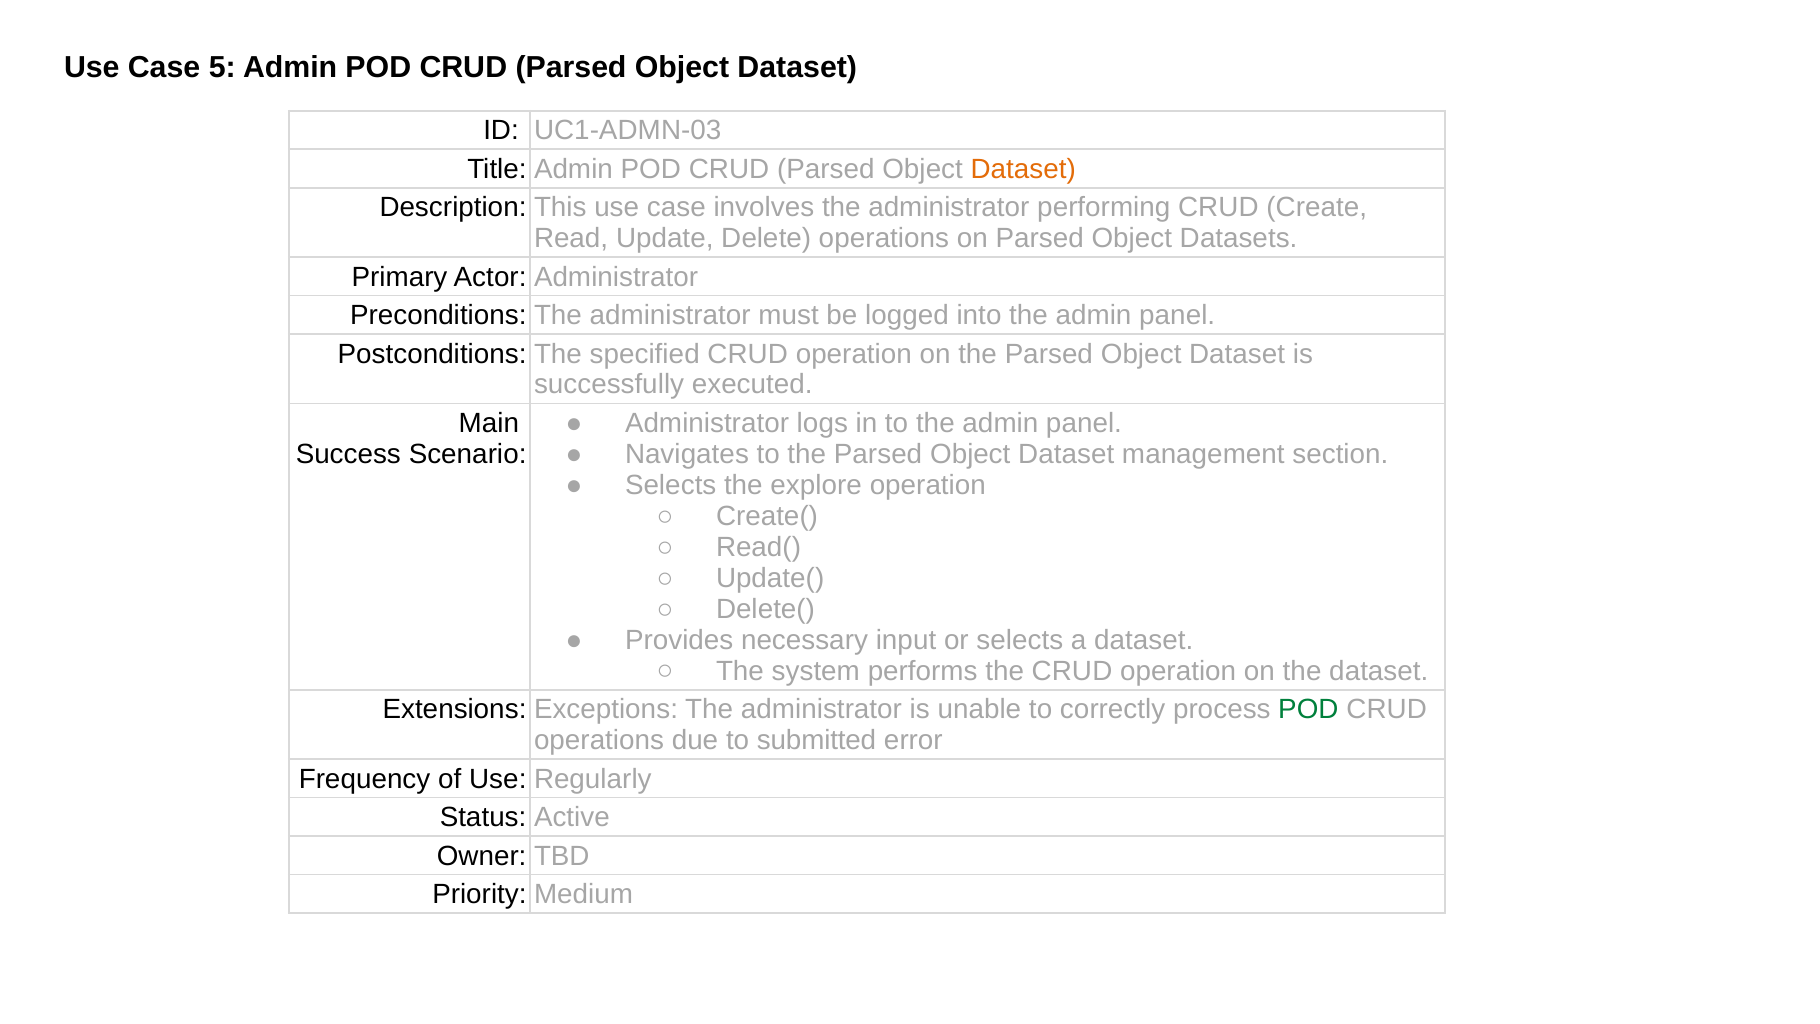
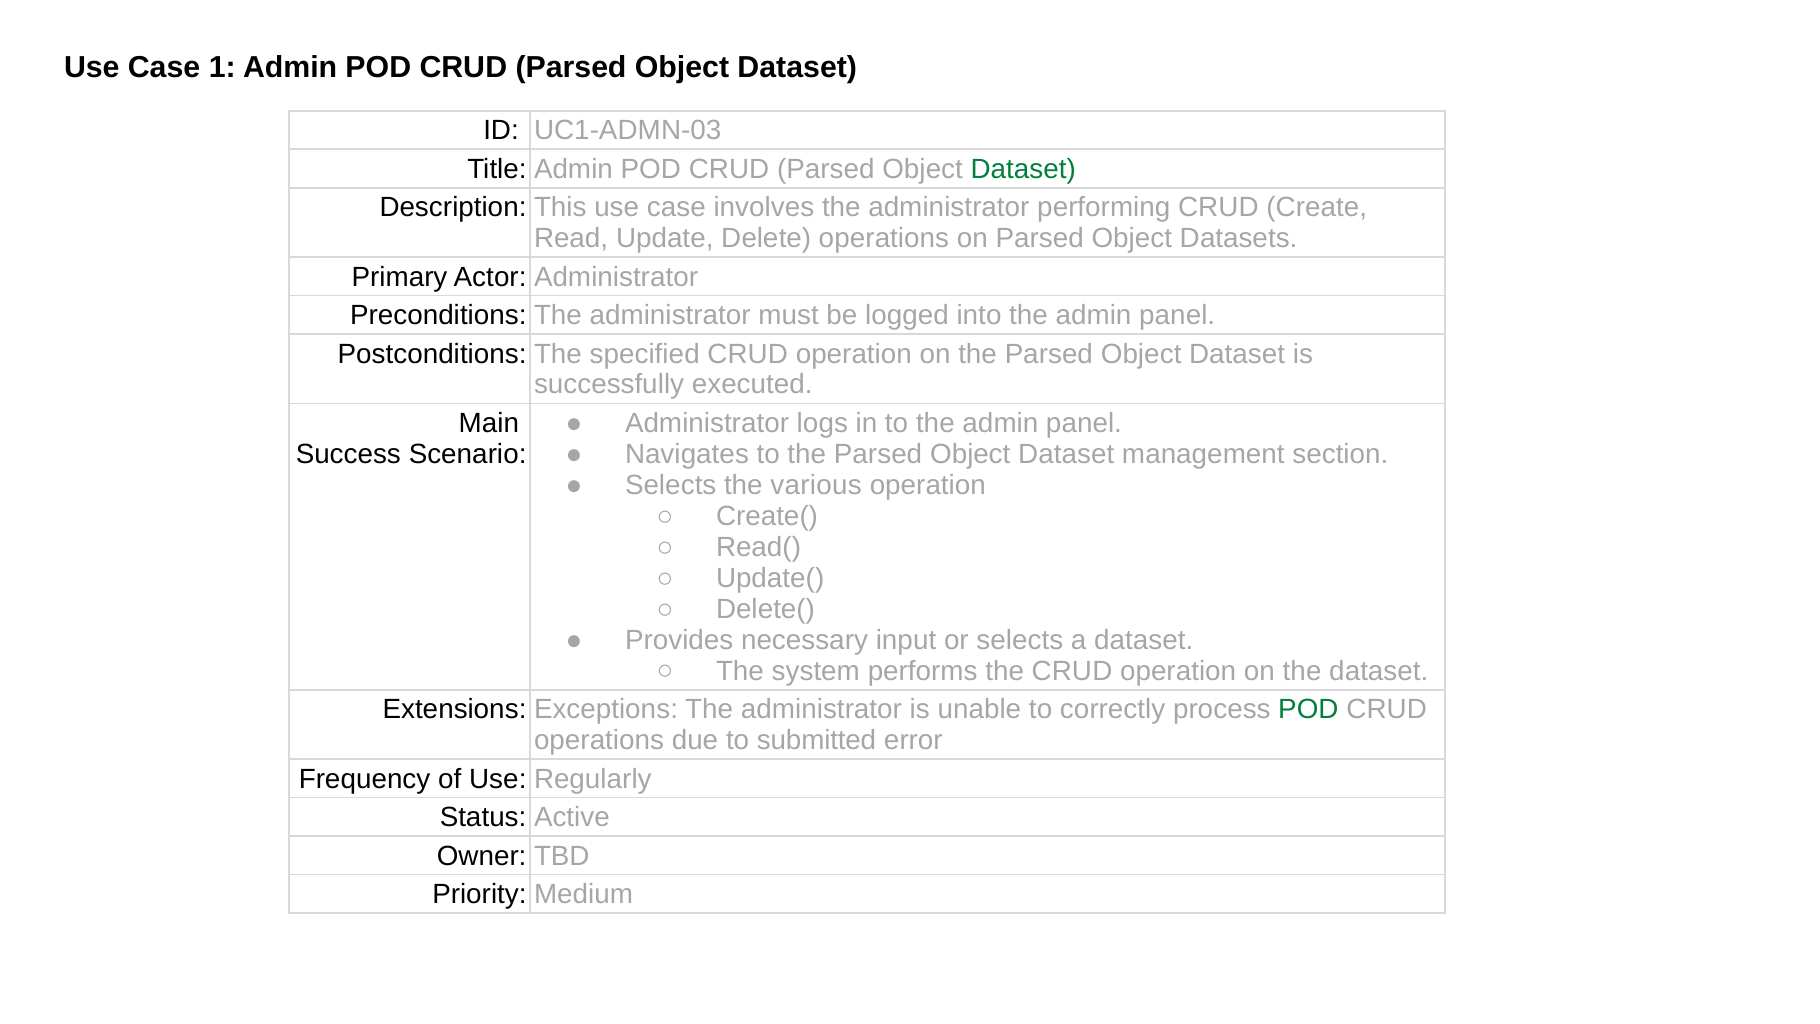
5: 5 -> 1
Dataset at (1023, 169) colour: orange -> green
explore: explore -> various
